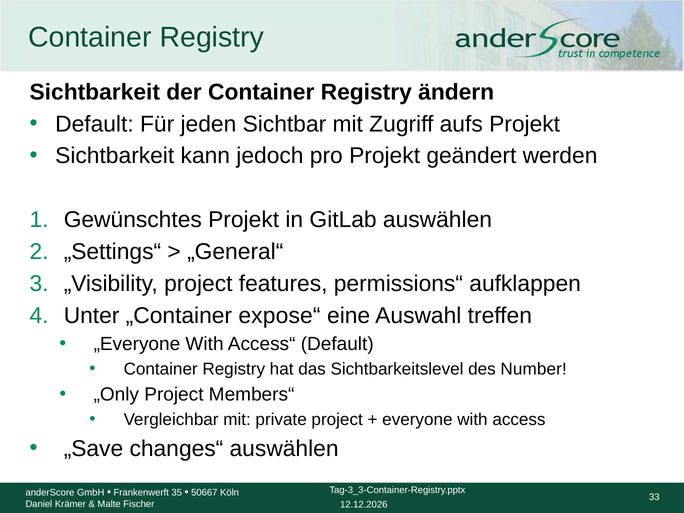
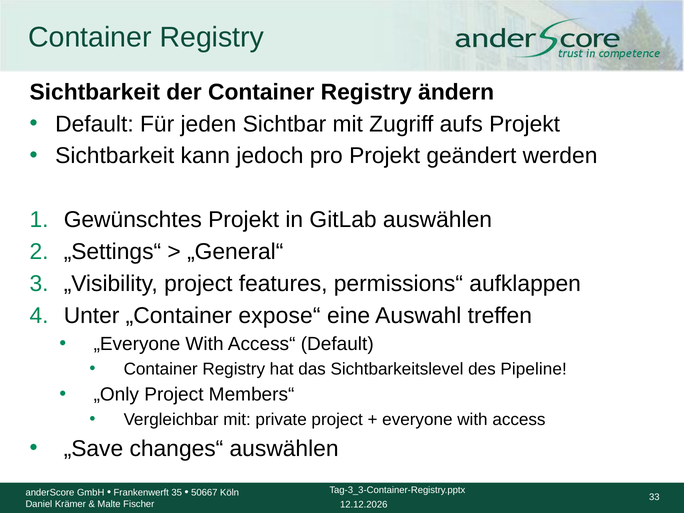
Number: Number -> Pipeline
